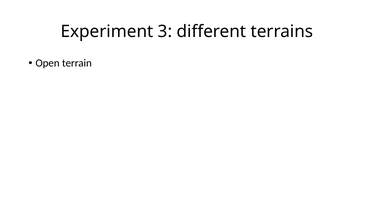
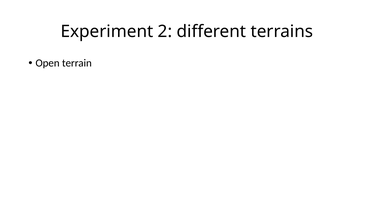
3: 3 -> 2
